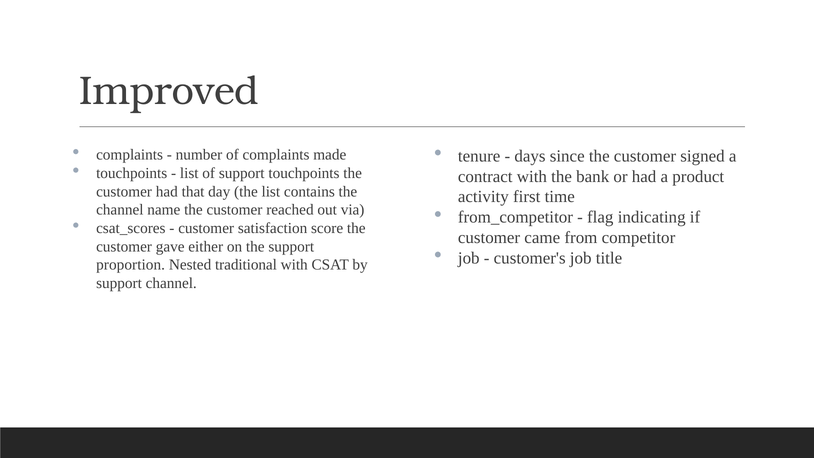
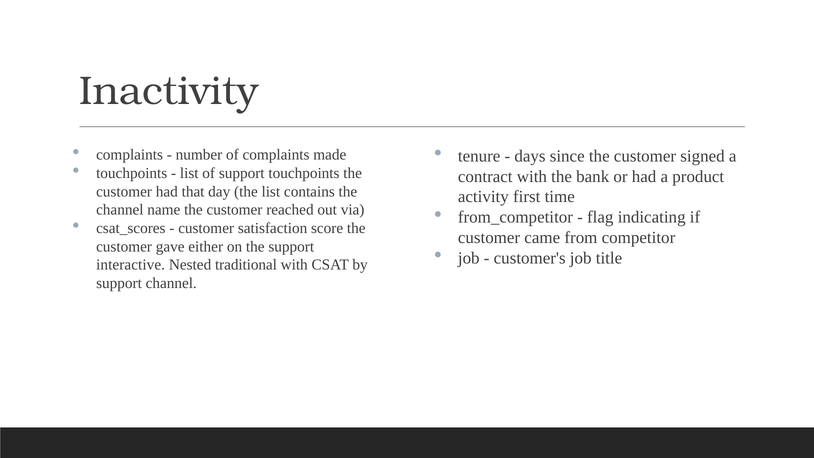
Improved: Improved -> Inactivity
proportion: proportion -> interactive
